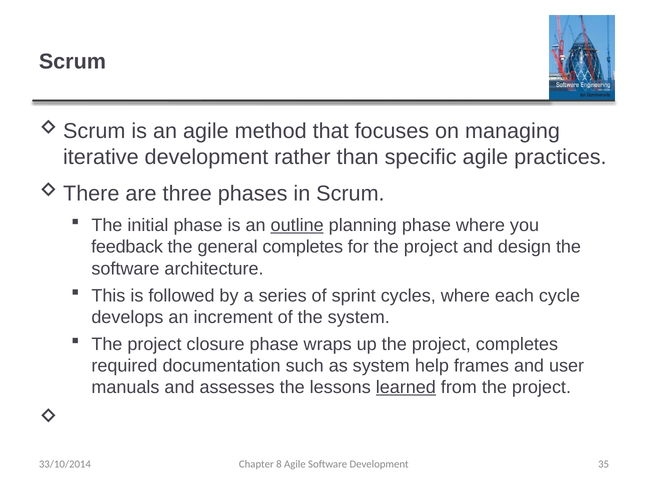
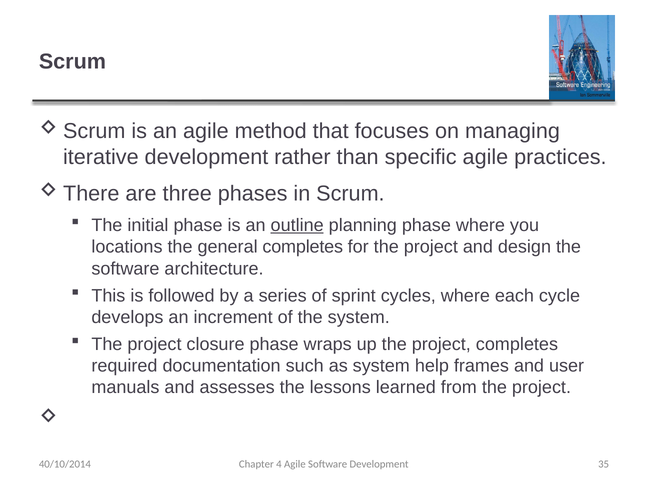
feedback: feedback -> locations
learned underline: present -> none
33/10/2014: 33/10/2014 -> 40/10/2014
8: 8 -> 4
